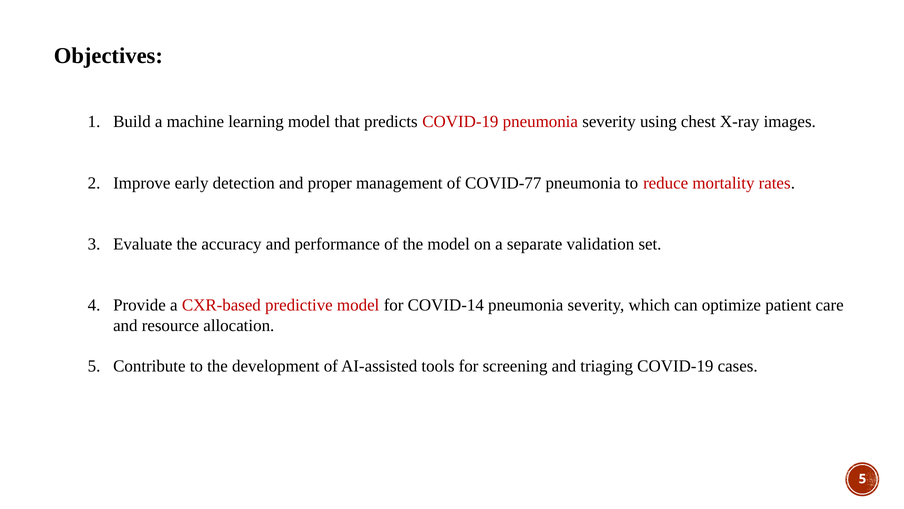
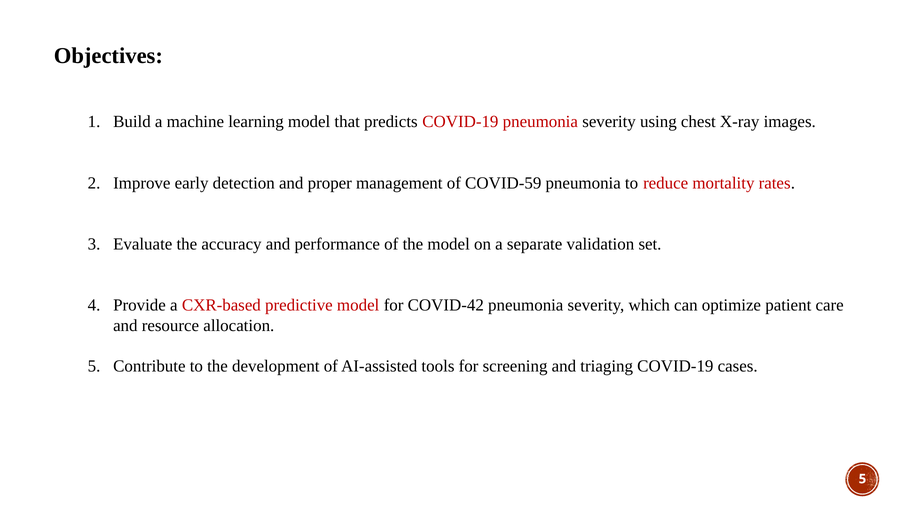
COVID-77: COVID-77 -> COVID-59
COVID-14: COVID-14 -> COVID-42
